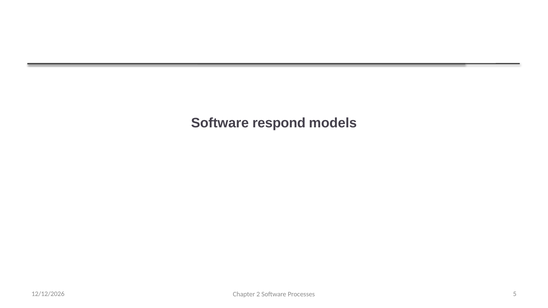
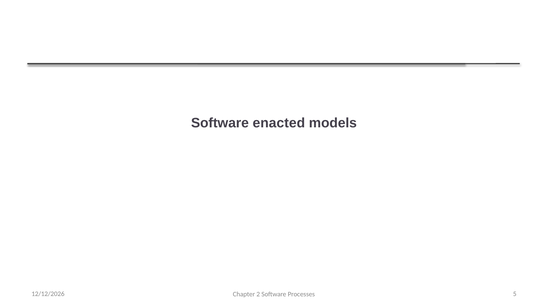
respond: respond -> enacted
